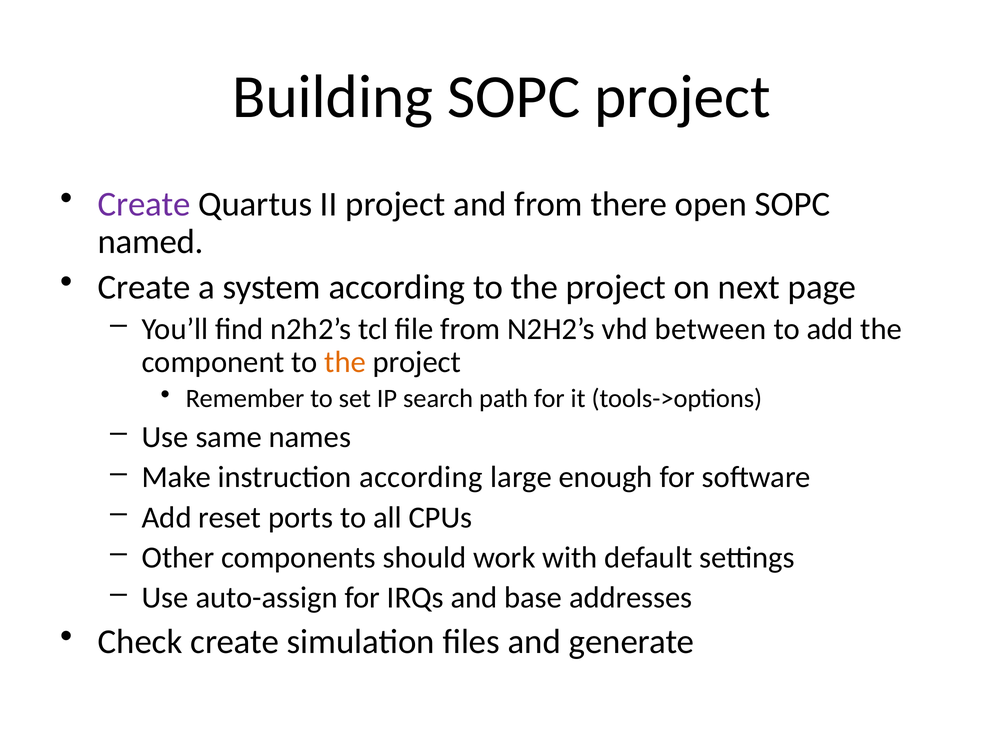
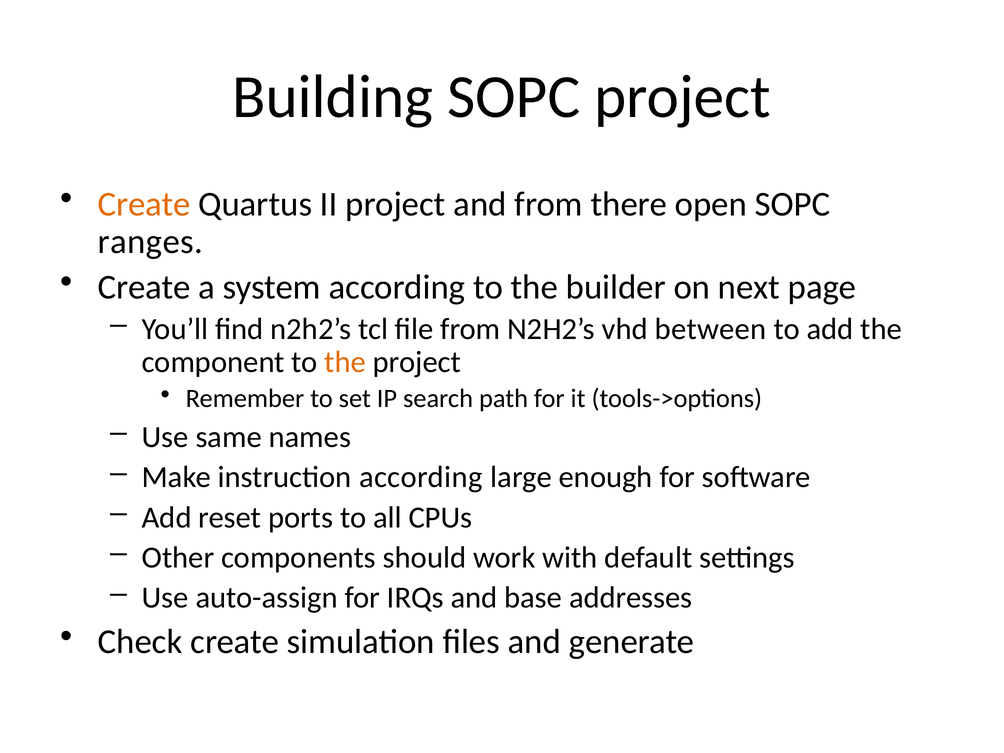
Create at (144, 204) colour: purple -> orange
named: named -> ranges
according to the project: project -> builder
